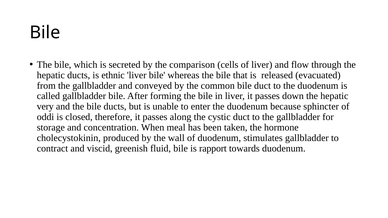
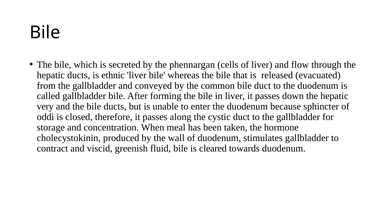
comparison: comparison -> phennargan
rapport: rapport -> cleared
